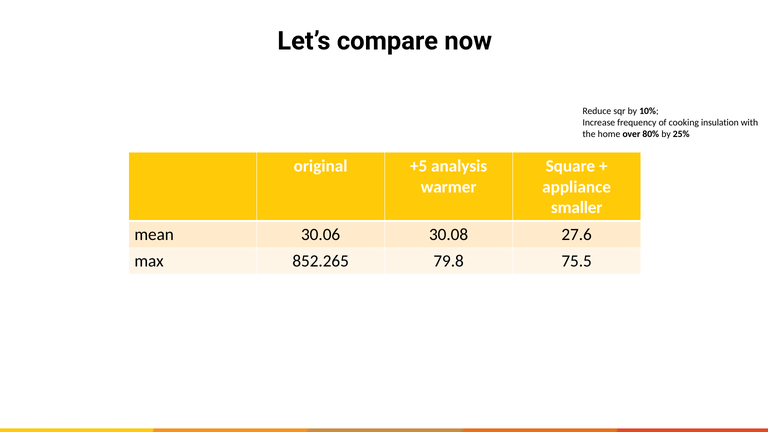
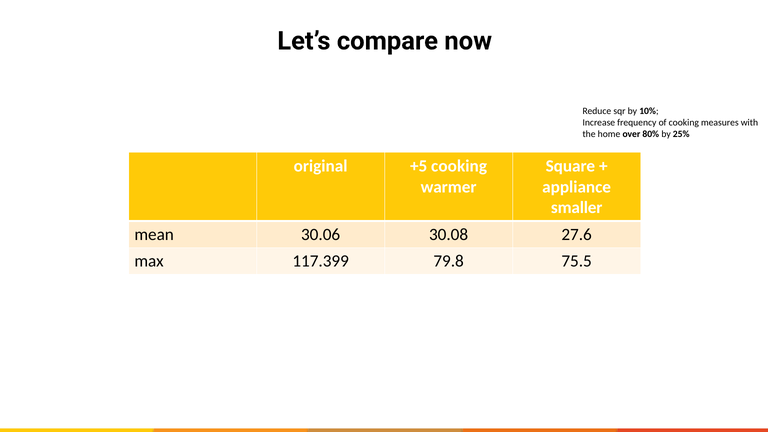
insulation: insulation -> measures
+5 analysis: analysis -> cooking
852.265: 852.265 -> 117.399
